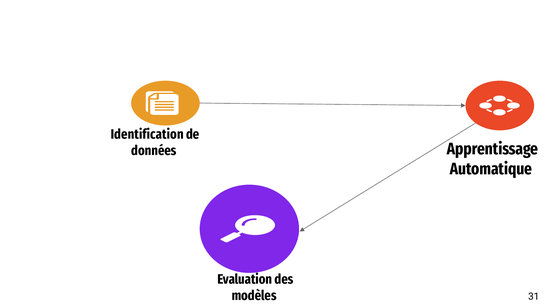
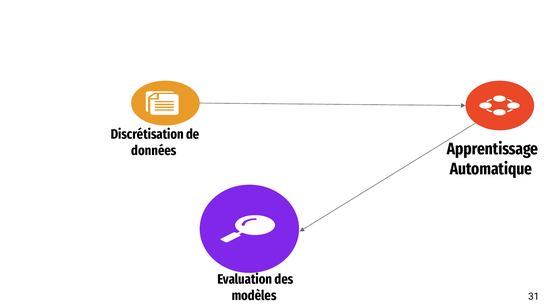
Identification: Identification -> Discrétisation
